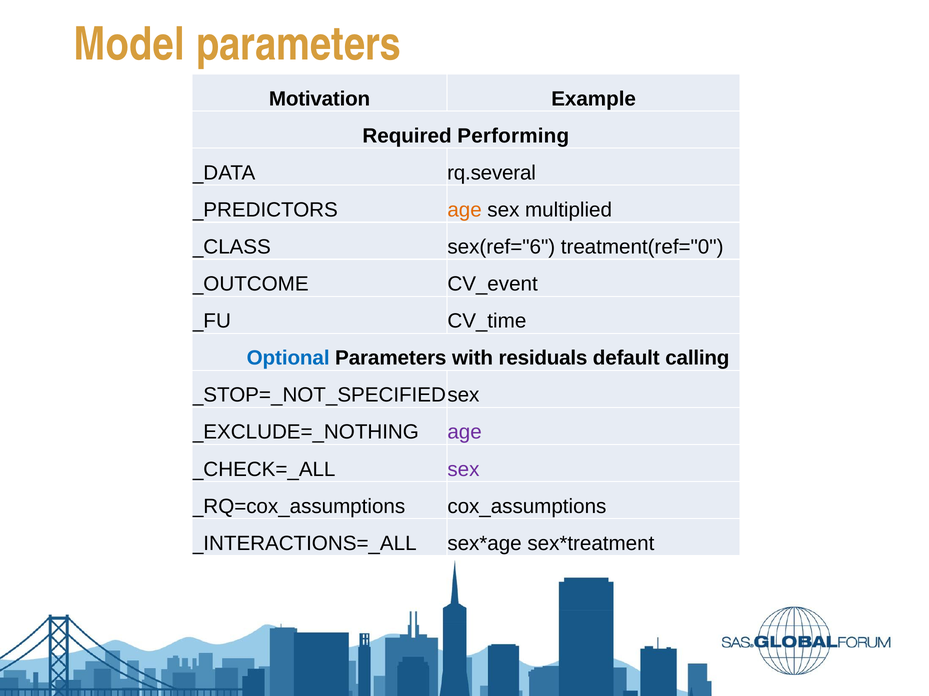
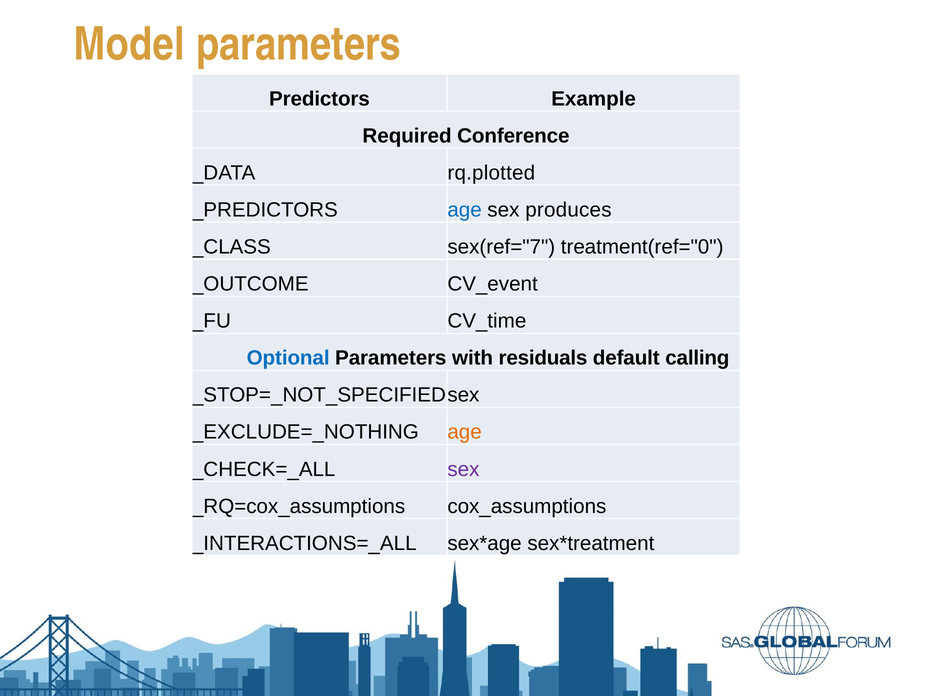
Motivation: Motivation -> Predictors
Performing: Performing -> Conference
rq.several: rq.several -> rq.plotted
age at (465, 210) colour: orange -> blue
multiplied: multiplied -> produces
sex(ref="6: sex(ref="6 -> sex(ref="7
age at (465, 433) colour: purple -> orange
